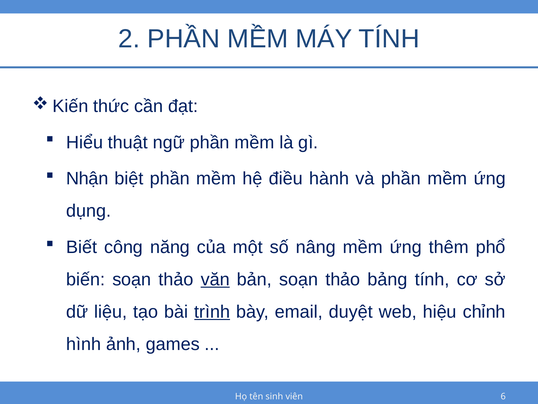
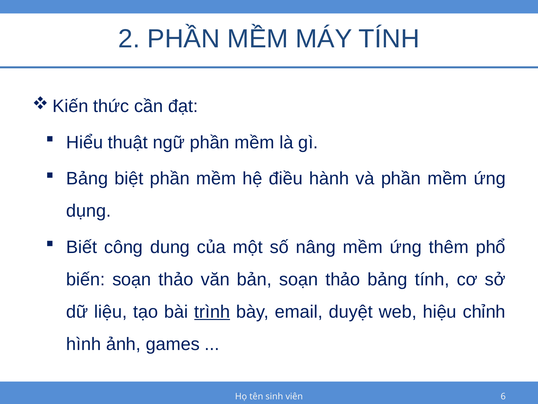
Nhận at (87, 178): Nhận -> Bảng
năng: năng -> dung
văn underline: present -> none
